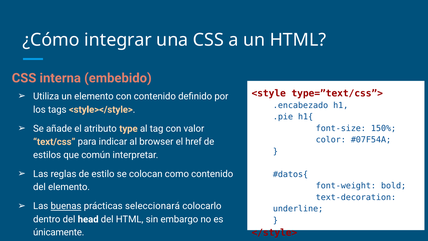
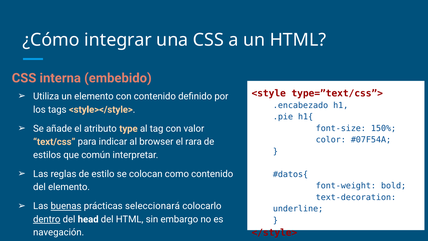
href: href -> rara
dentro underline: none -> present
únicamente: únicamente -> navegación
